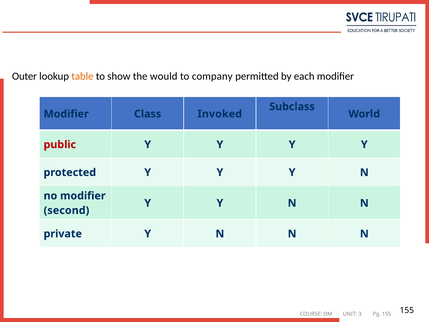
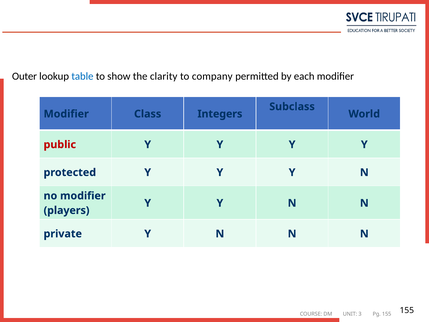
table colour: orange -> blue
would: would -> clarity
Invoked: Invoked -> Integers
second: second -> players
